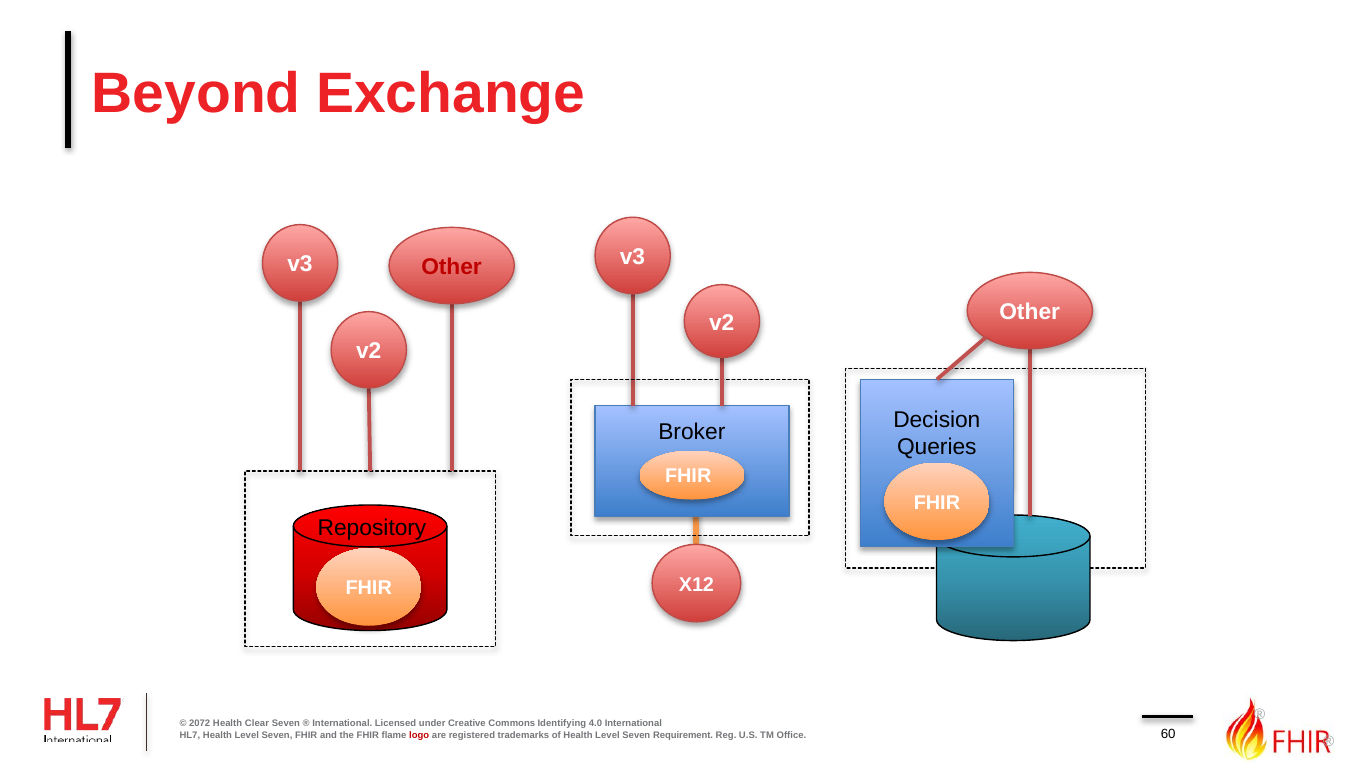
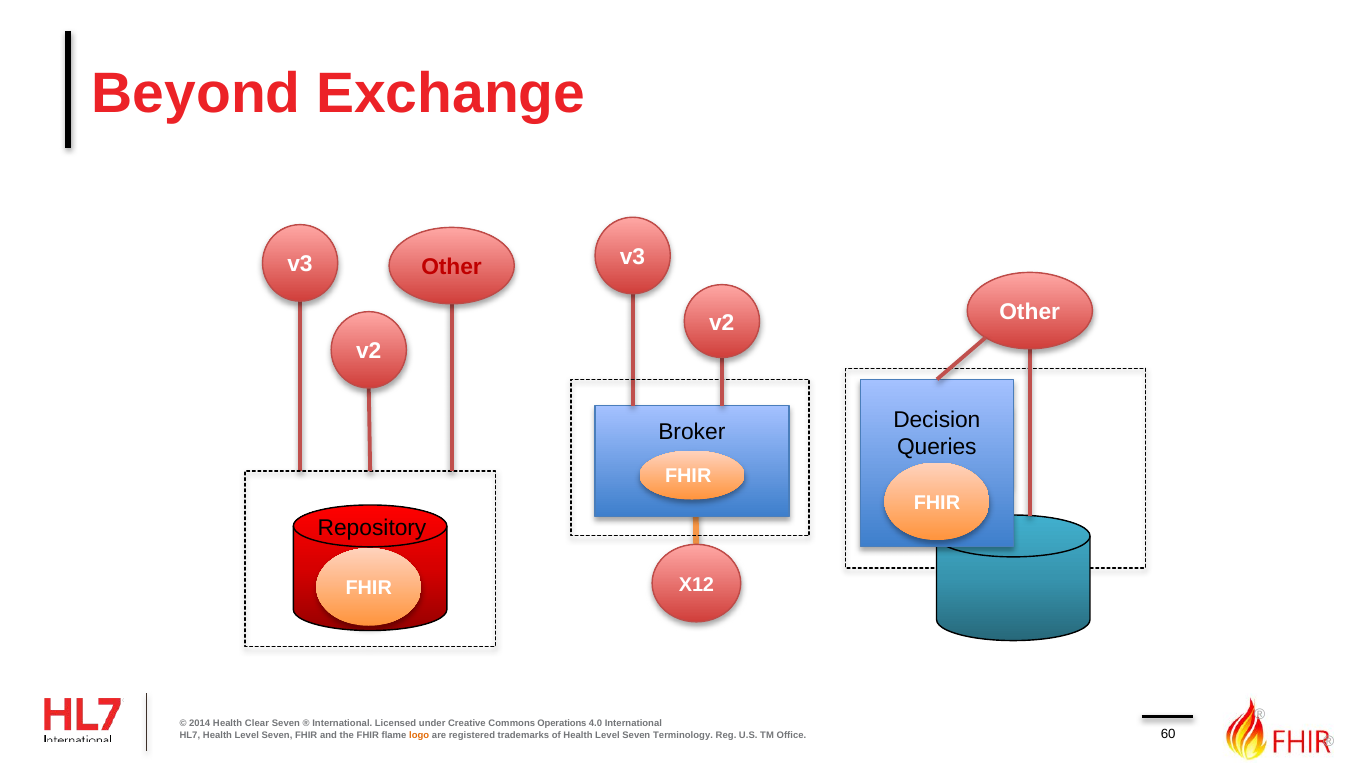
2072: 2072 -> 2014
Identifying: Identifying -> Operations
logo colour: red -> orange
Requirement: Requirement -> Terminology
